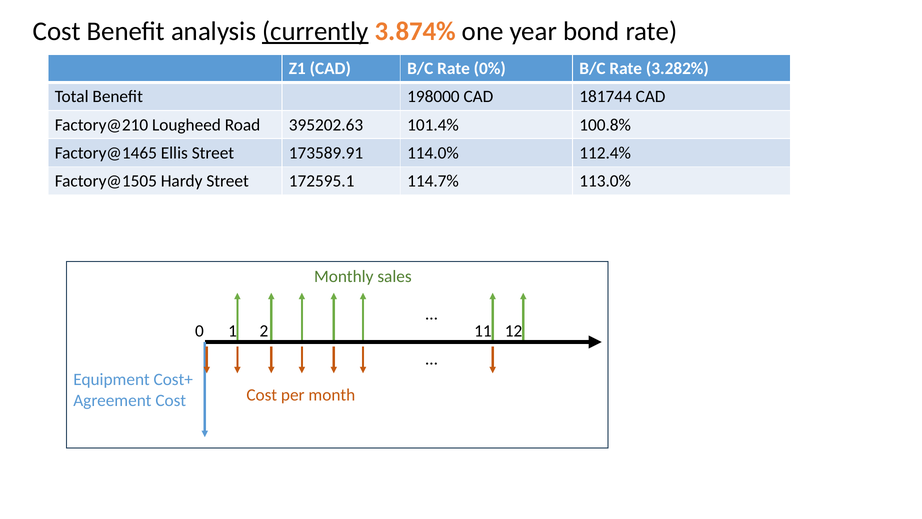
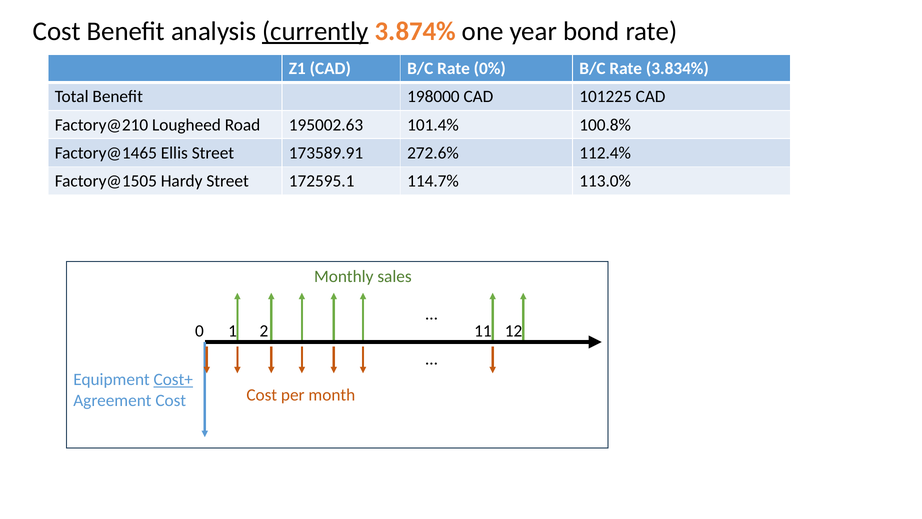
3.282%: 3.282% -> 3.834%
181744: 181744 -> 101225
395202.63: 395202.63 -> 195002.63
114.0%: 114.0% -> 272.6%
Cost+ underline: none -> present
